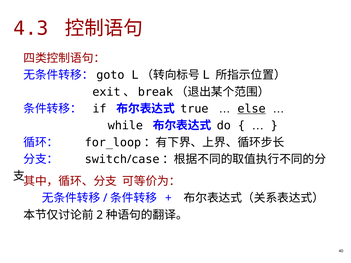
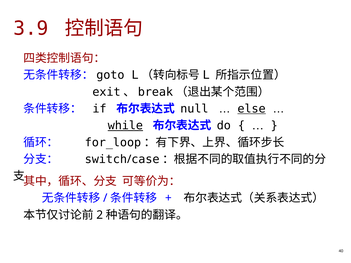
4.3: 4.3 -> 3.9
true: true -> null
while underline: none -> present
